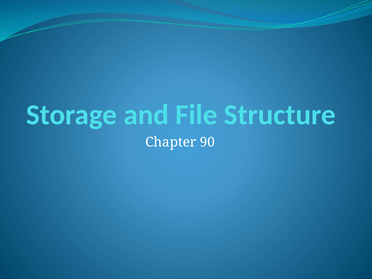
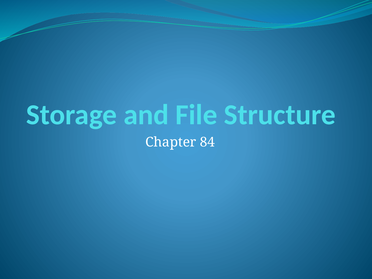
90: 90 -> 84
